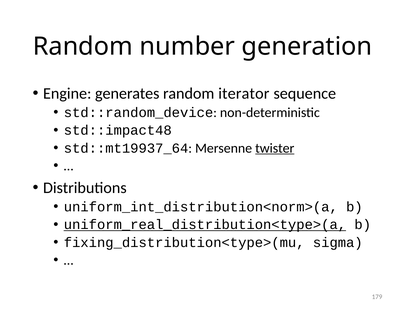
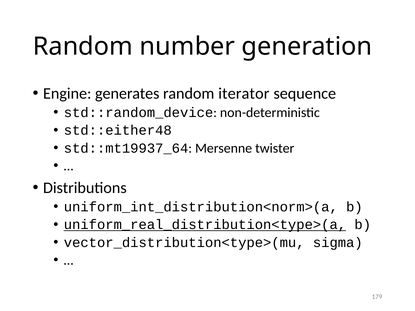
std::impact48: std::impact48 -> std::either48
twister underline: present -> none
fixing_distribution<type>(mu: fixing_distribution<type>(mu -> vector_distribution<type>(mu
